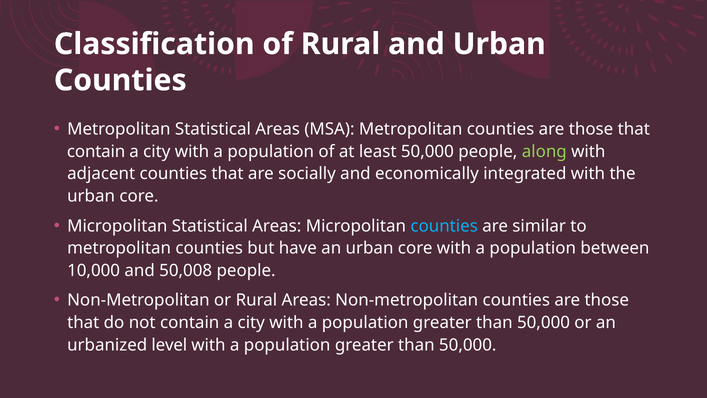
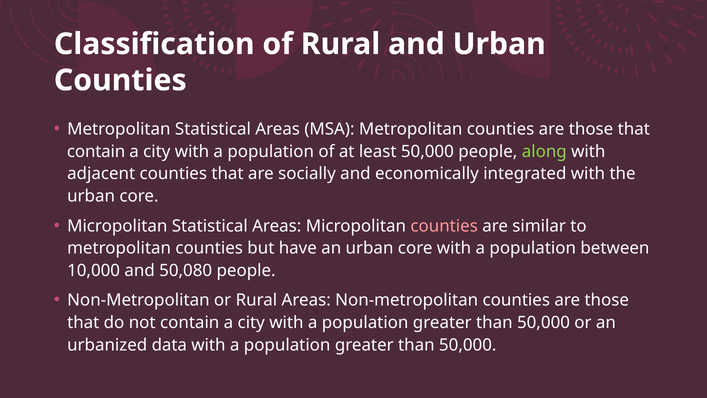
counties at (444, 226) colour: light blue -> pink
50,008: 50,008 -> 50,080
level: level -> data
